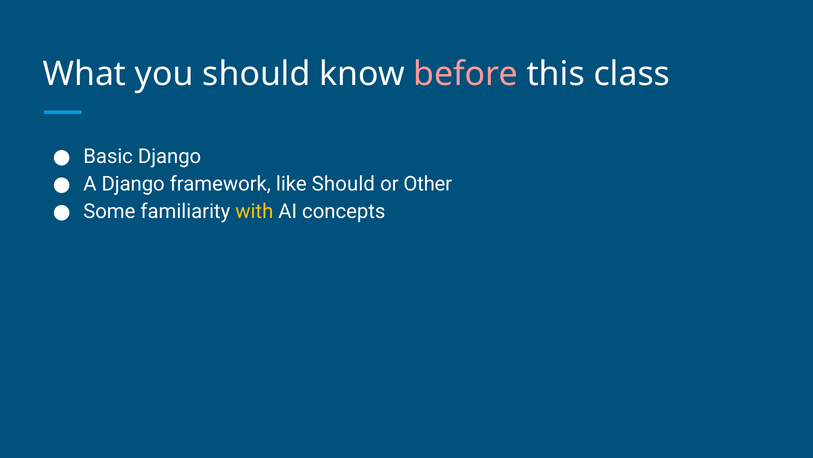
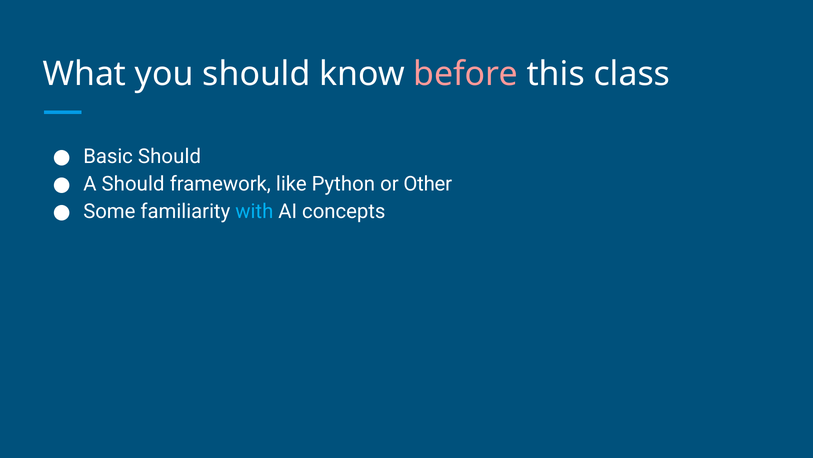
Basic Django: Django -> Should
A Django: Django -> Should
like Should: Should -> Python
with colour: yellow -> light blue
